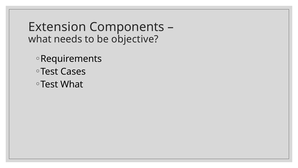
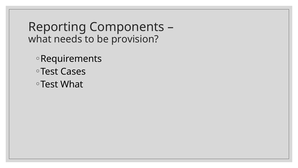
Extension: Extension -> Reporting
objective: objective -> provision
